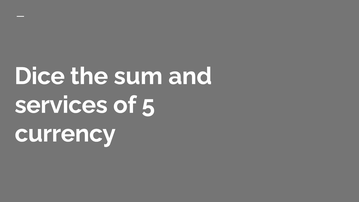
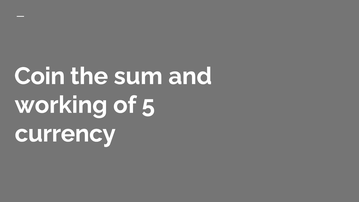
Dice: Dice -> Coin
services: services -> working
